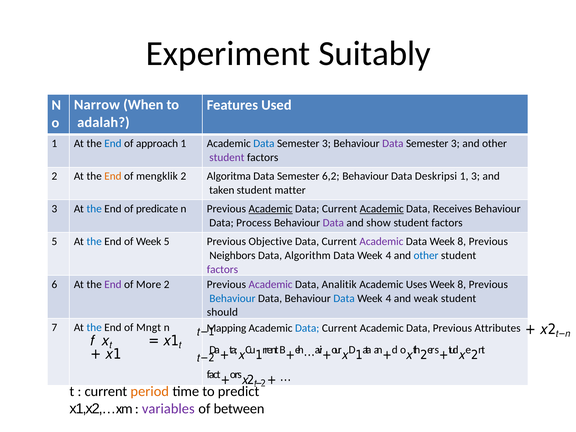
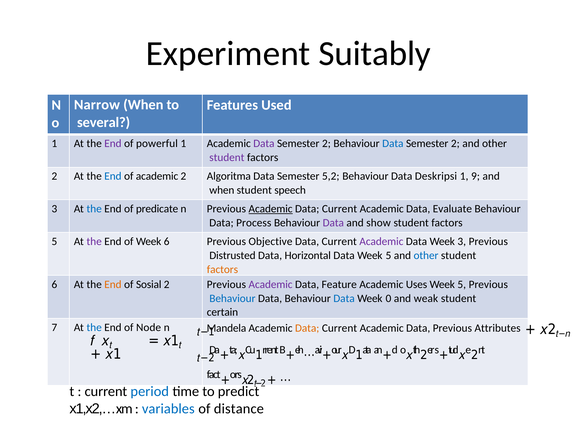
adalah: adalah -> several
End at (113, 144) colour: blue -> purple
approach: approach -> powerful
Data at (264, 143) colour: blue -> purple
3 at (326, 143): 3 -> 2
Data at (393, 143) colour: purple -> blue
3 at (455, 143): 3 -> 2
End at (113, 176) colour: orange -> blue
of mengklik: mengklik -> academic
6,2: 6,2 -> 5,2
1 3: 3 -> 9
taken at (222, 190): taken -> when
matter: matter -> speech
Academic at (382, 209) underline: present -> none
Receives: Receives -> Evaluate
the at (94, 242) colour: blue -> purple
Week 5: 5 -> 6
Data Week 8: 8 -> 3
Neighbors: Neighbors -> Distrusted
Algorithm: Algorithm -> Horizontal
4 at (388, 255): 4 -> 5
factors at (222, 269) colour: purple -> orange
End at (113, 285) colour: purple -> orange
More: More -> Sosial
Analitik: Analitik -> Feature
8 at (462, 284): 8 -> 5
4 at (388, 298): 4 -> 0
should: should -> certain
Mngt: Mngt -> Node
Mapping: Mapping -> Mandela
Data at (307, 328) colour: blue -> orange
period colour: orange -> blue
variables colour: purple -> blue
between: between -> distance
